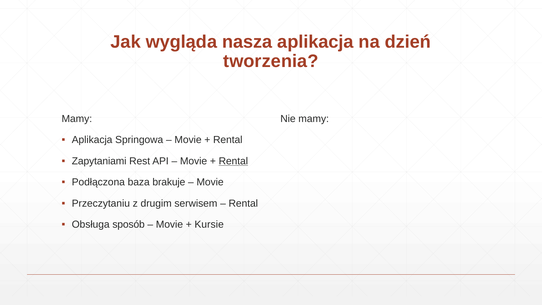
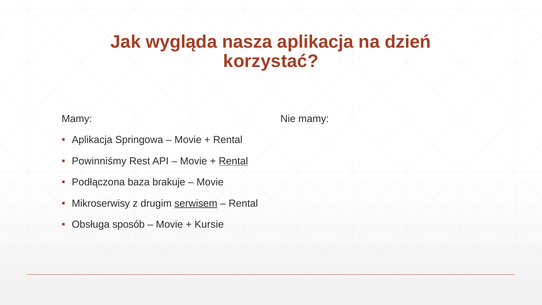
tworzenia: tworzenia -> korzystać
Zapytaniami: Zapytaniami -> Powinniśmy
Przeczytaniu: Przeczytaniu -> Mikroserwisy
serwisem underline: none -> present
